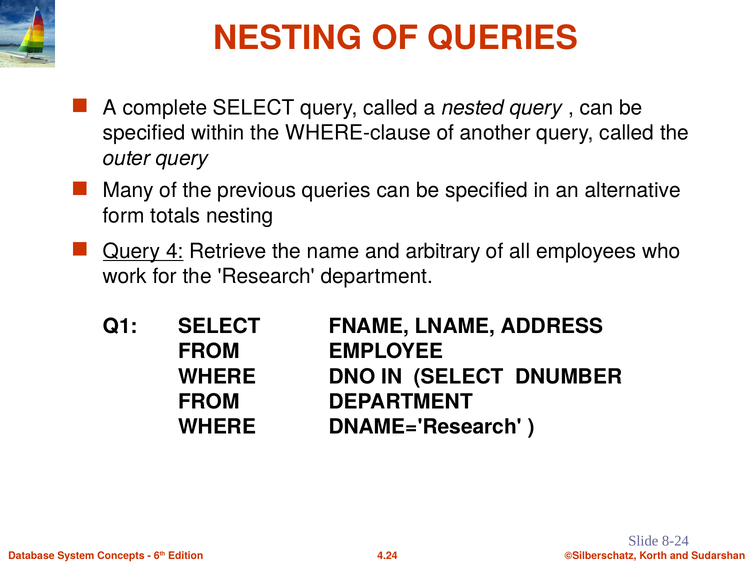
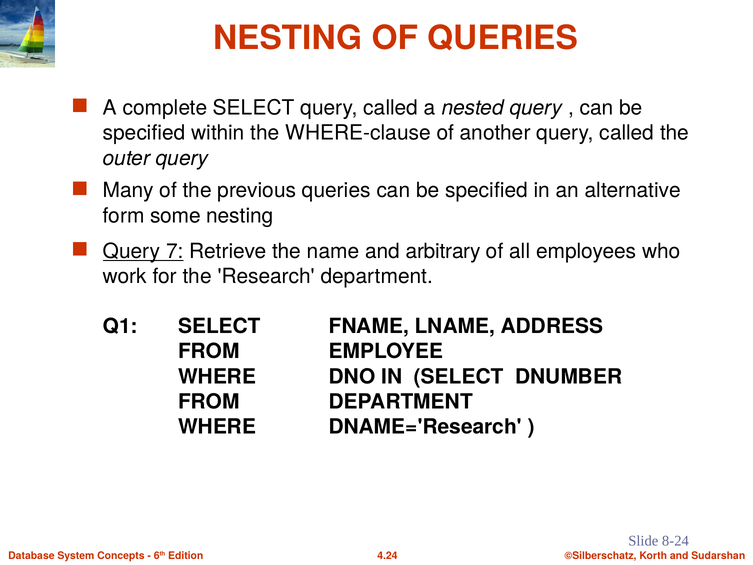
totals: totals -> some
4: 4 -> 7
